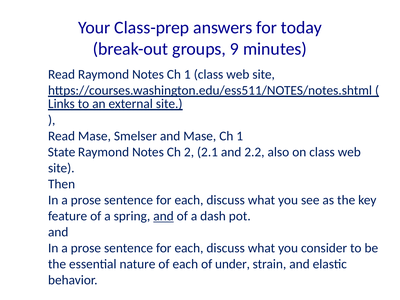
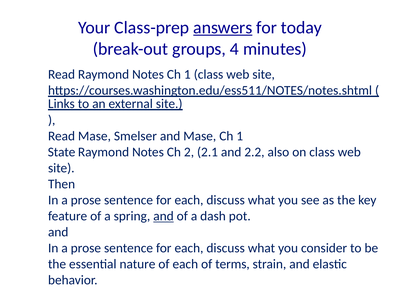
answers underline: none -> present
9: 9 -> 4
under: under -> terms
